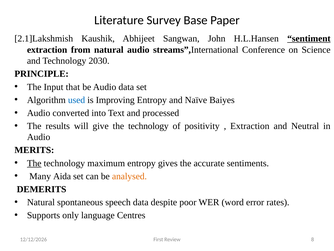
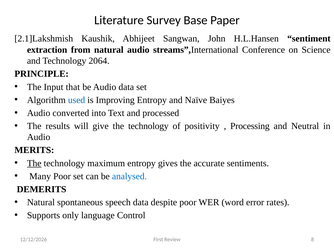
sentiment underline: present -> none
2030: 2030 -> 2064
Extraction at (250, 126): Extraction -> Processing
Many Aida: Aida -> Poor
analysed colour: orange -> blue
Centres: Centres -> Control
